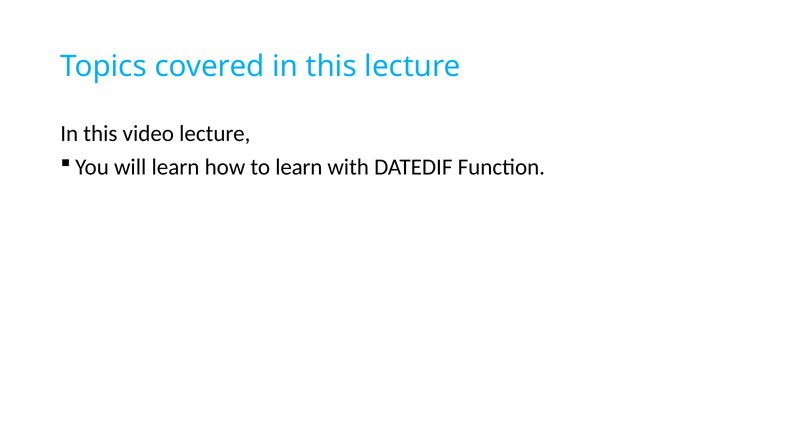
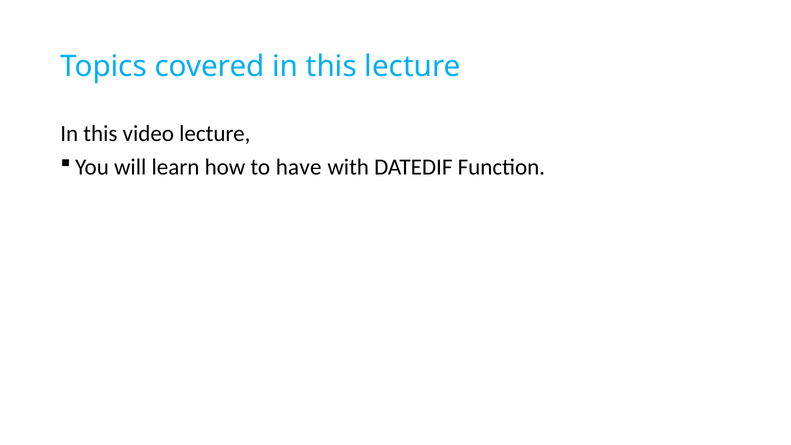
to learn: learn -> have
